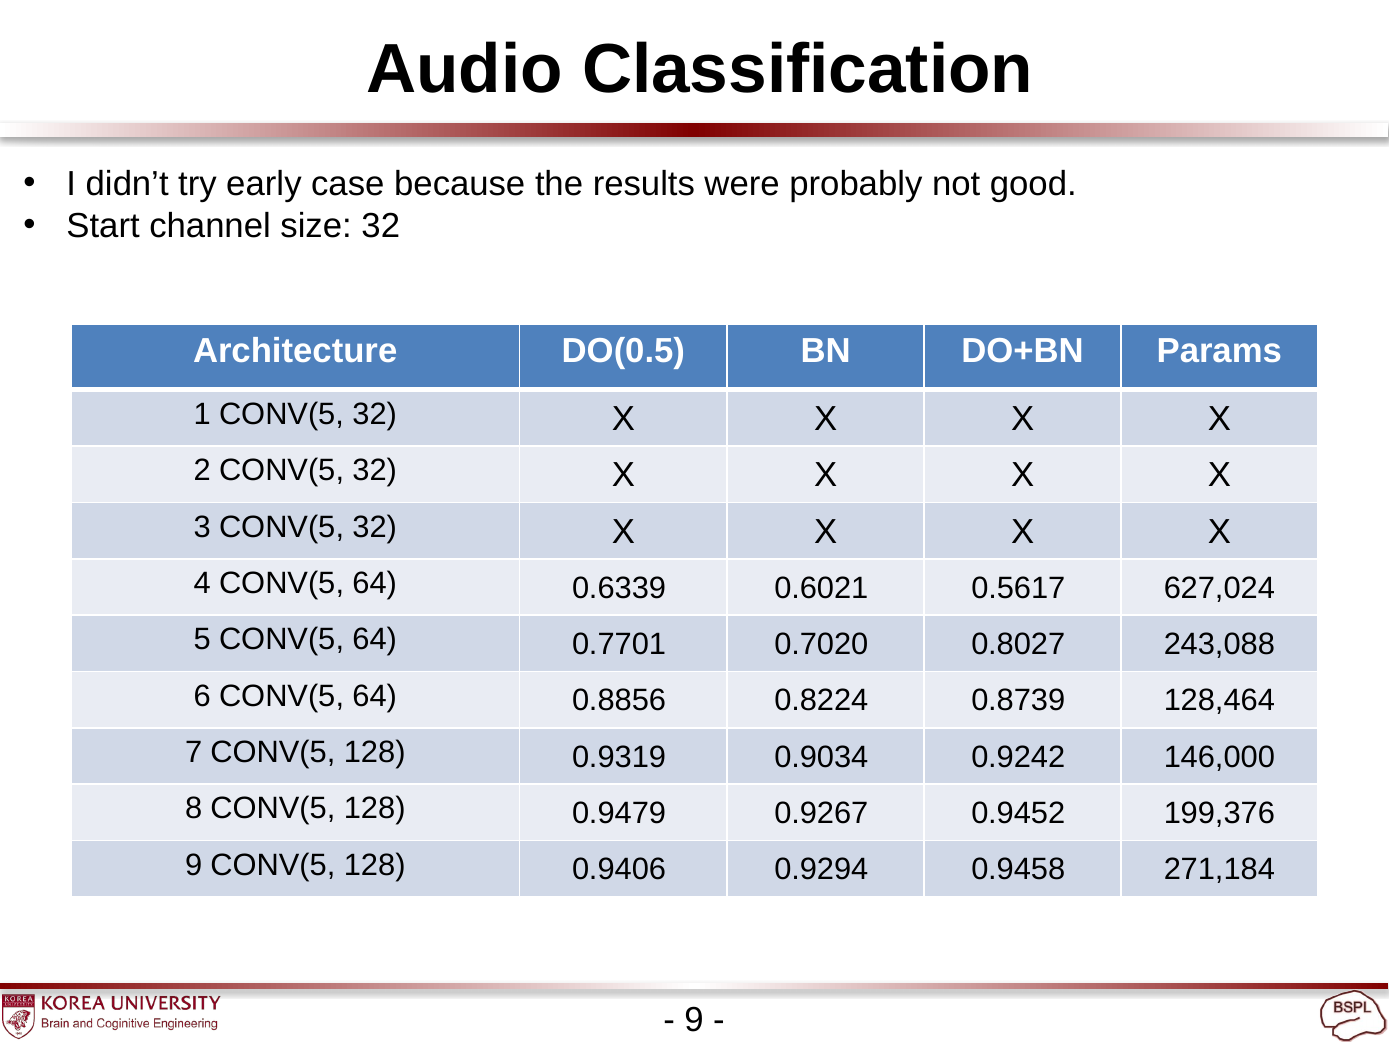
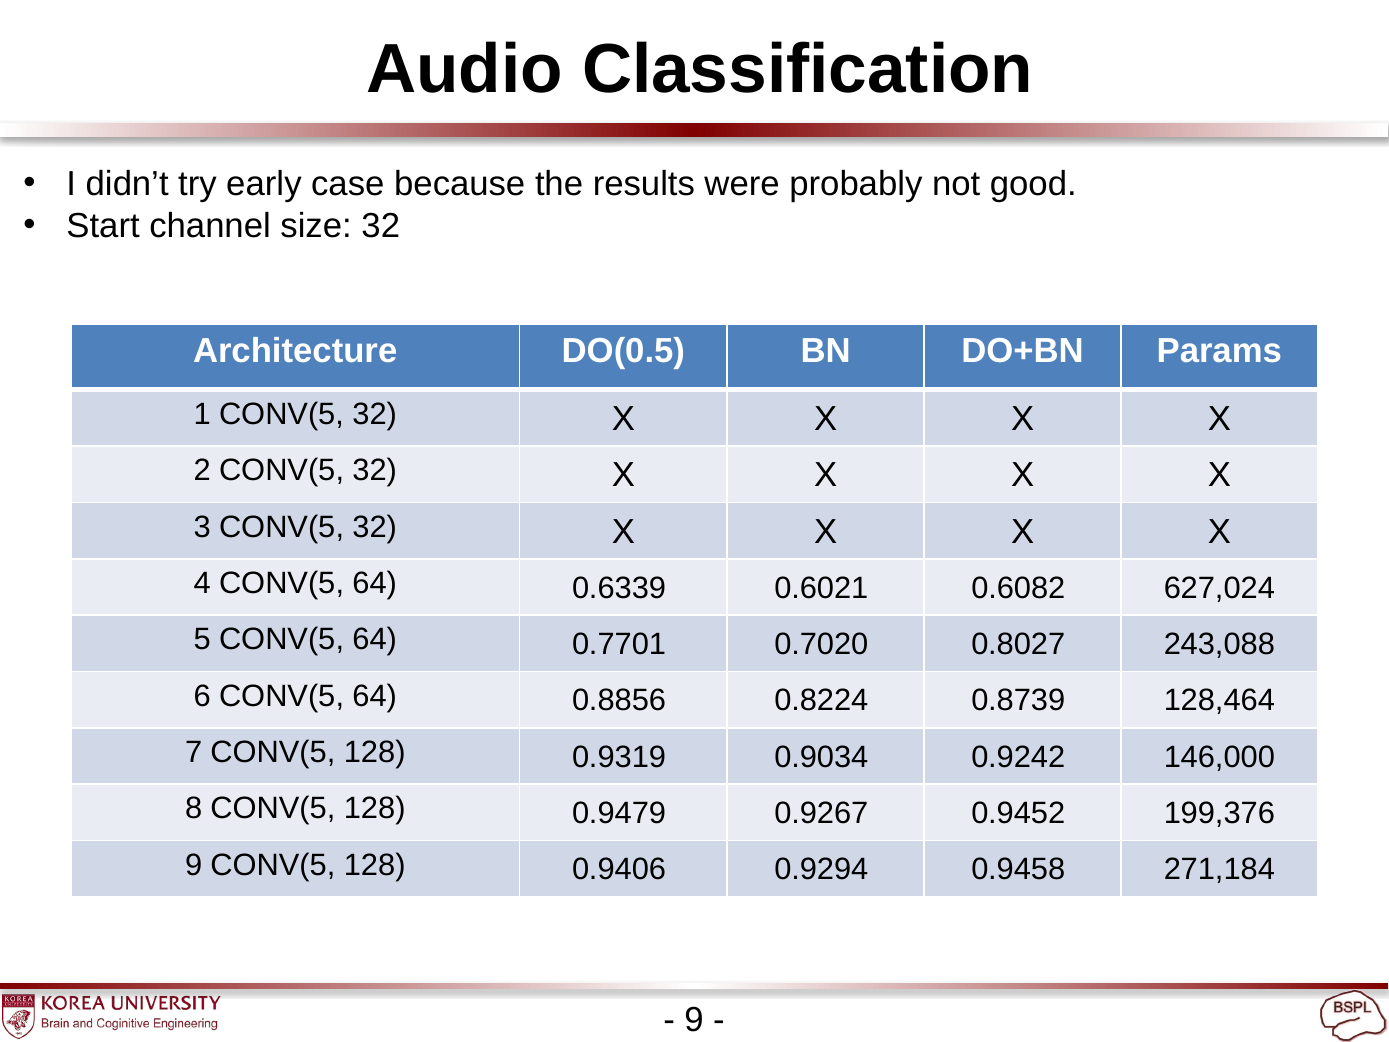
0.5617: 0.5617 -> 0.6082
